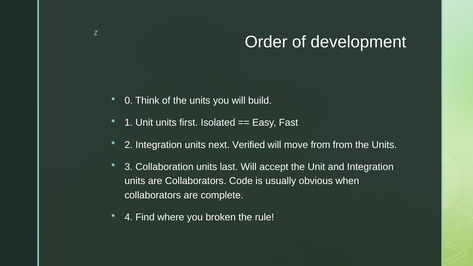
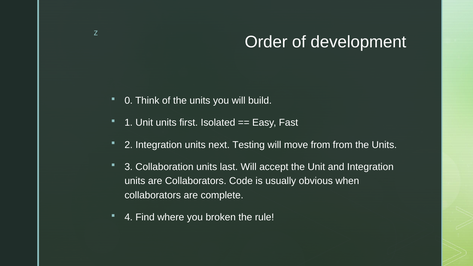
Verified: Verified -> Testing
